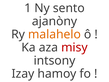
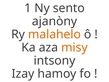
misy colour: red -> orange
